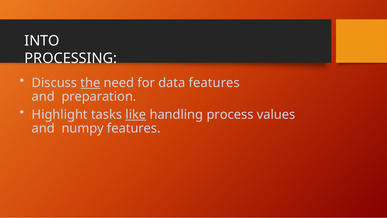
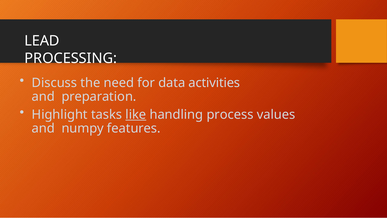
INTO: INTO -> LEAD
the underline: present -> none
data features: features -> activities
